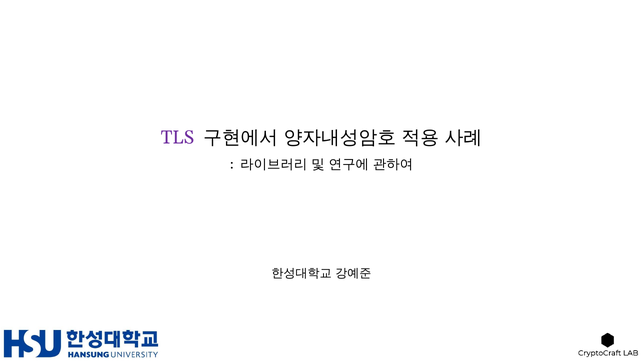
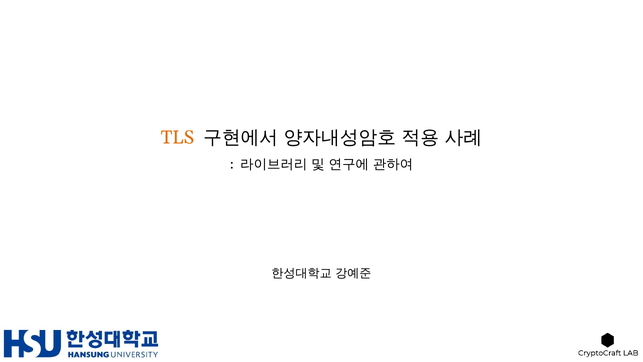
TLS colour: purple -> orange
